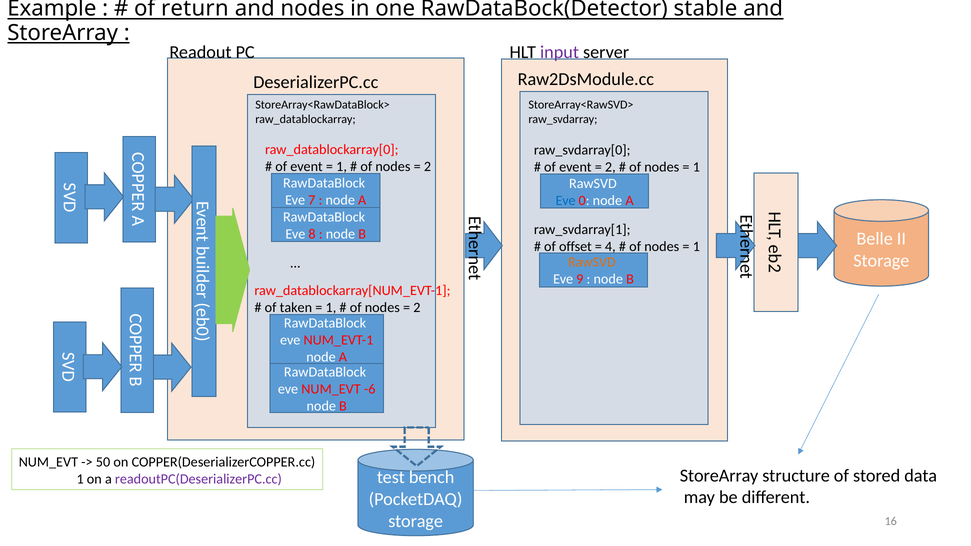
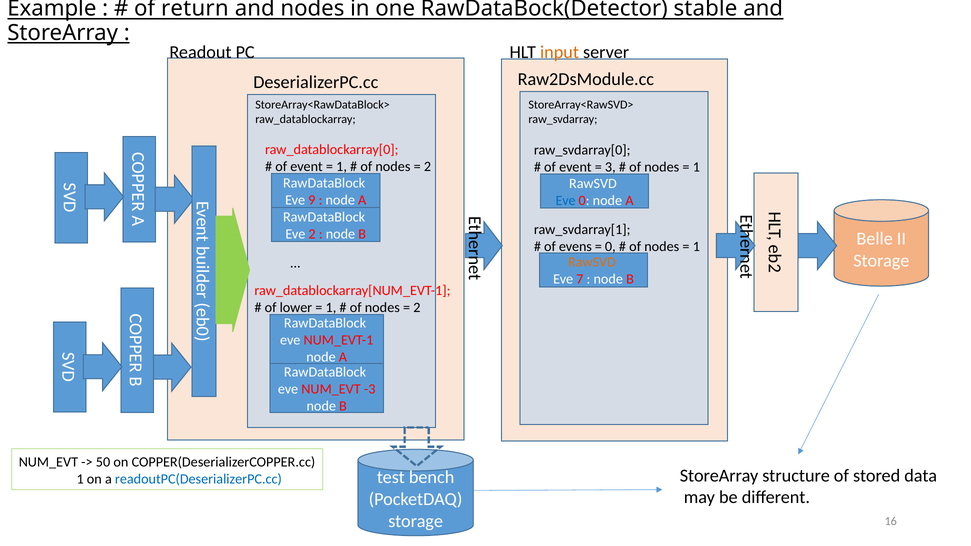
input colour: purple -> orange
2 at (610, 167): 2 -> 3
7: 7 -> 9
Eve 8: 8 -> 2
offset: offset -> evens
4 at (610, 246): 4 -> 0
9: 9 -> 7
taken: taken -> lower
-6: -6 -> -3
readoutPC(DeserializerPC.cc colour: purple -> blue
